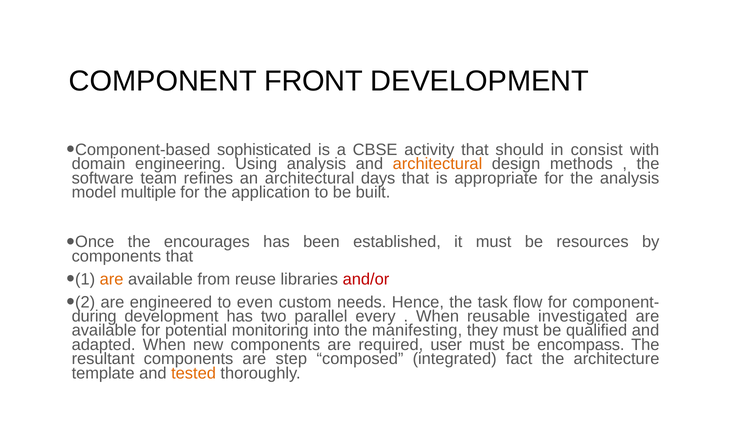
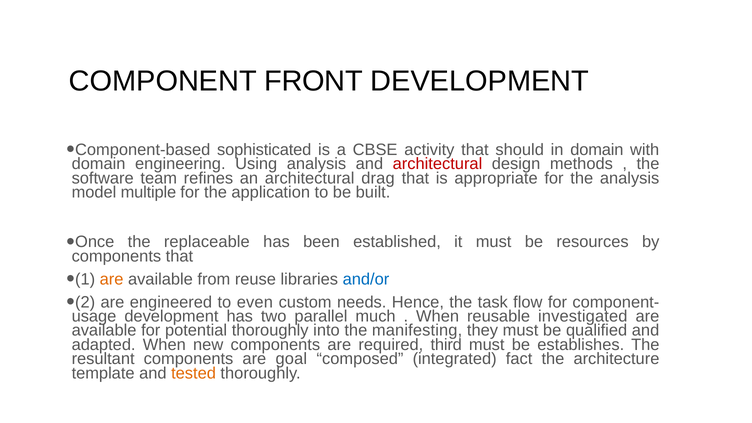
in consist: consist -> domain
architectural at (437, 164) colour: orange -> red
days: days -> drag
encourages: encourages -> replaceable
and/or colour: red -> blue
during: during -> usage
every: every -> much
potential monitoring: monitoring -> thoroughly
user: user -> third
encompass: encompass -> establishes
step: step -> goal
